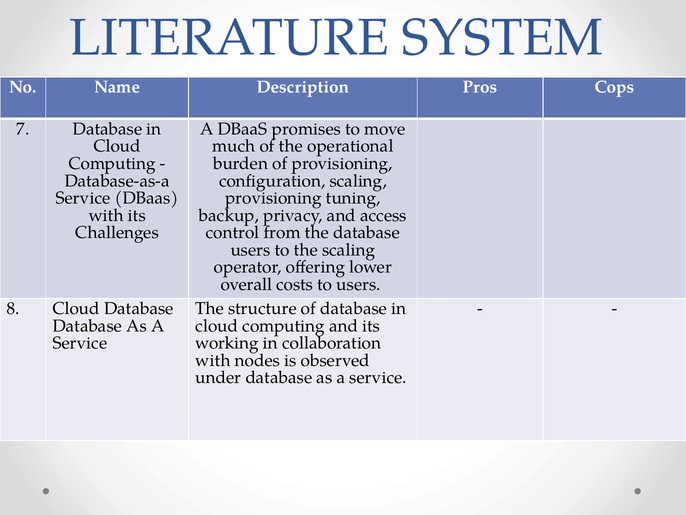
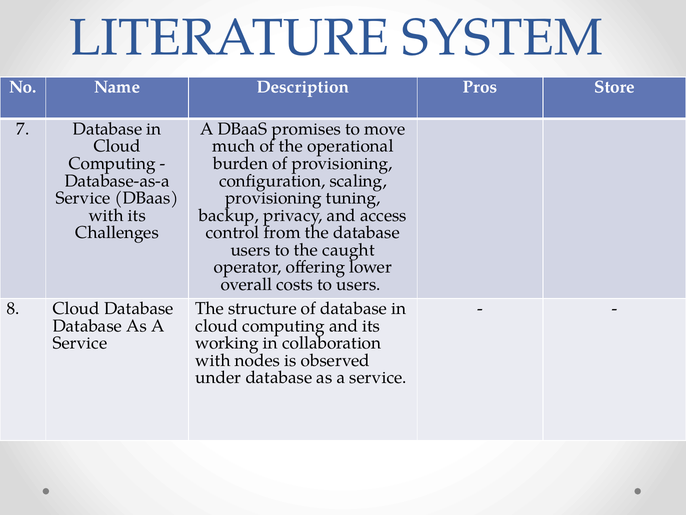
Cops: Cops -> Store
the scaling: scaling -> caught
